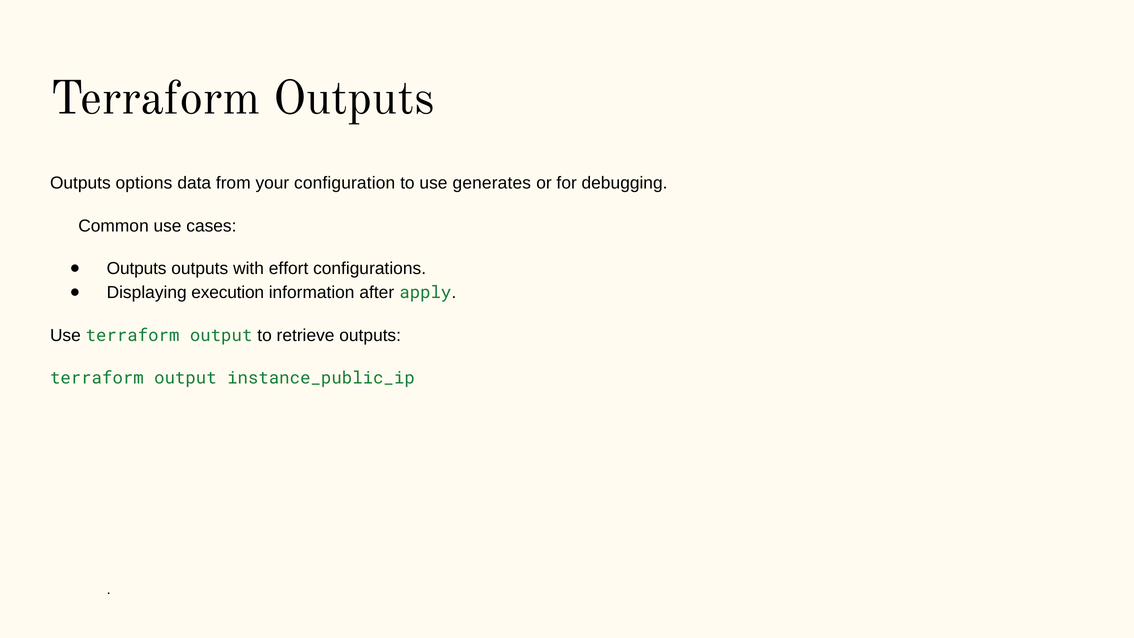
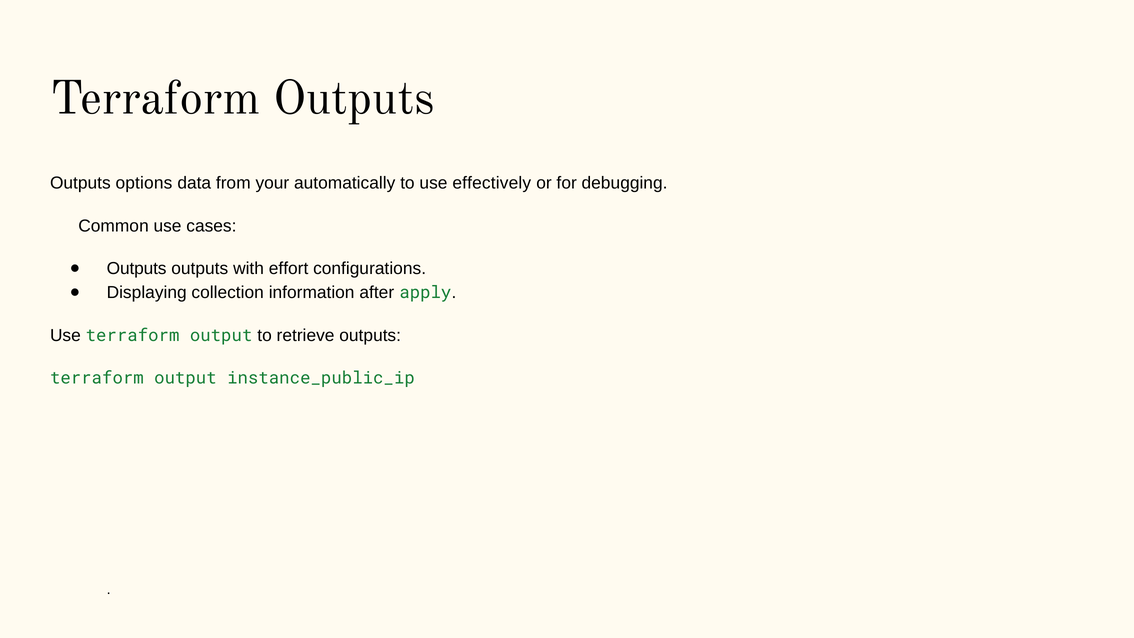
configuration: configuration -> automatically
generates: generates -> effectively
execution: execution -> collection
